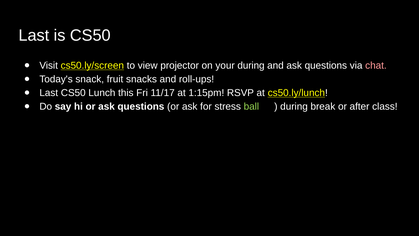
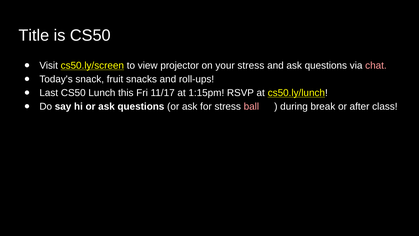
Last at (34, 35): Last -> Title
your during: during -> stress
ball colour: light green -> pink
